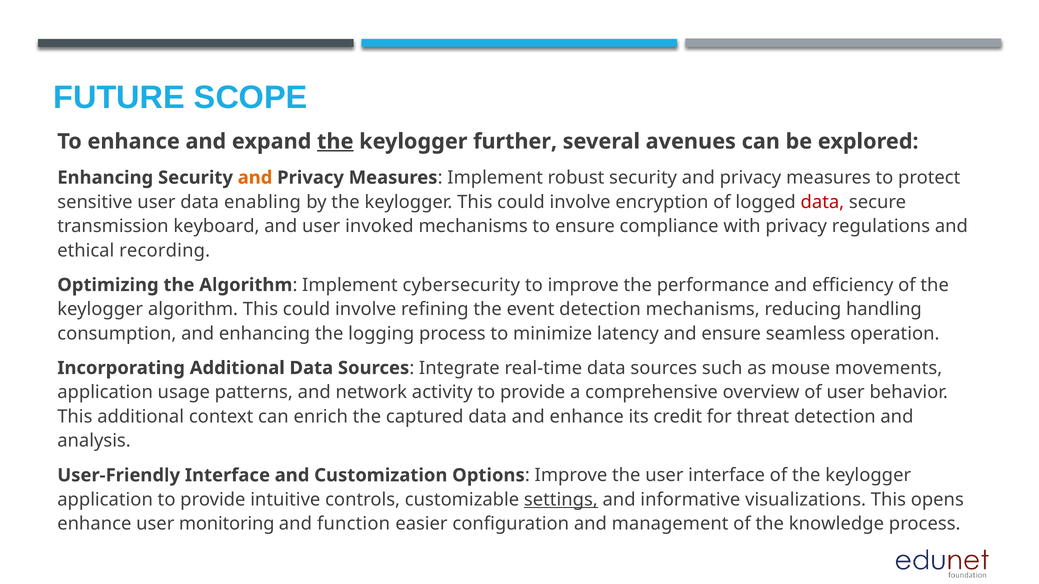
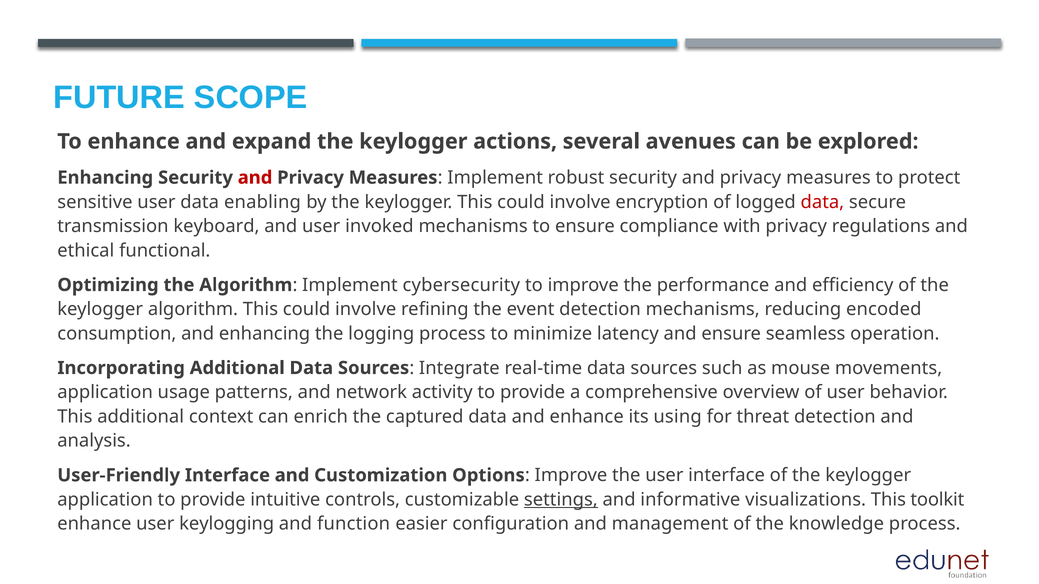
the at (335, 142) underline: present -> none
further: further -> actions
and at (255, 178) colour: orange -> red
recording: recording -> functional
handling: handling -> encoded
credit: credit -> using
opens: opens -> toolkit
monitoring: monitoring -> keylogging
